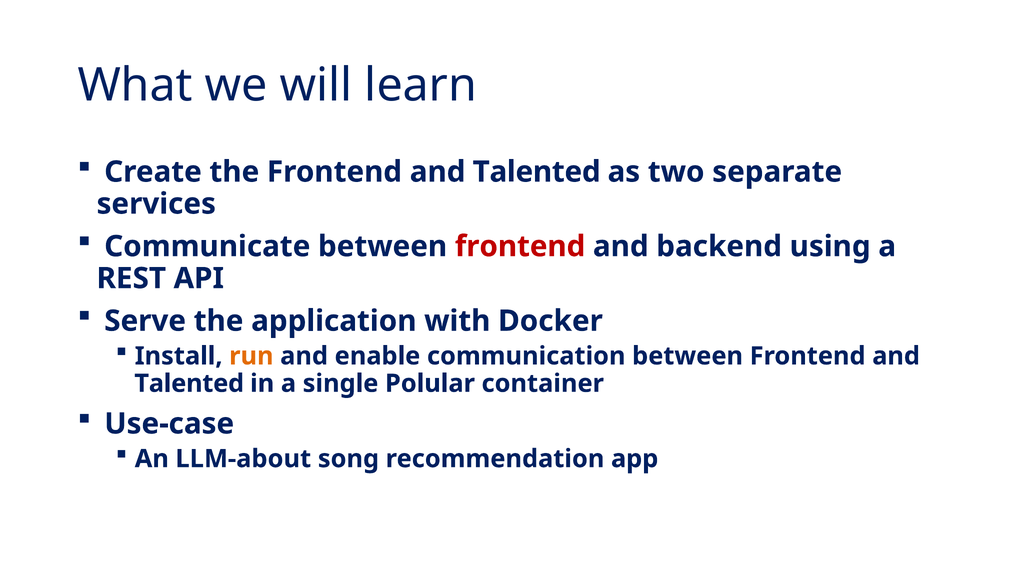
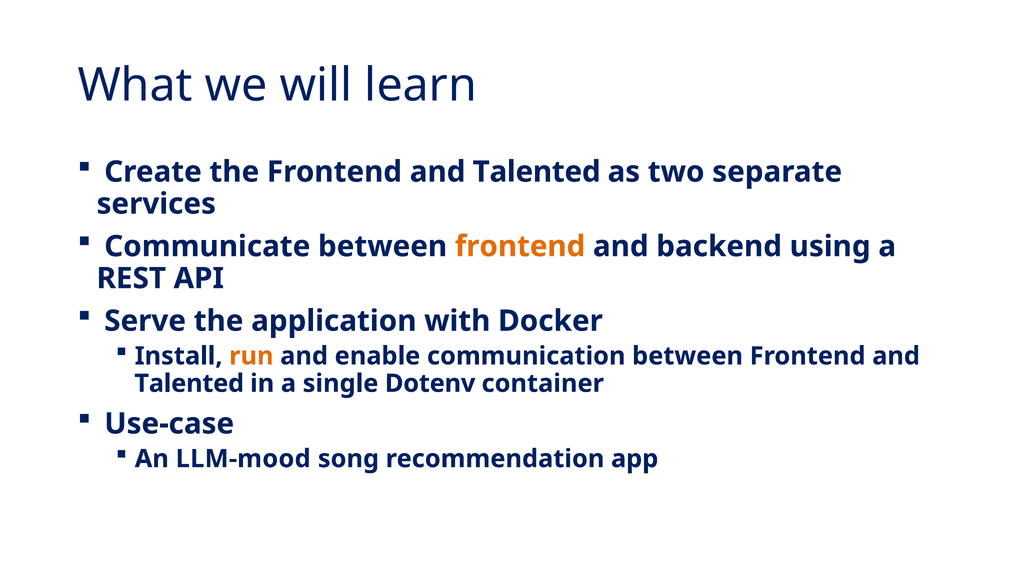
frontend at (520, 246) colour: red -> orange
Polular: Polular -> Dotenv
LLM-about: LLM-about -> LLM-mood
